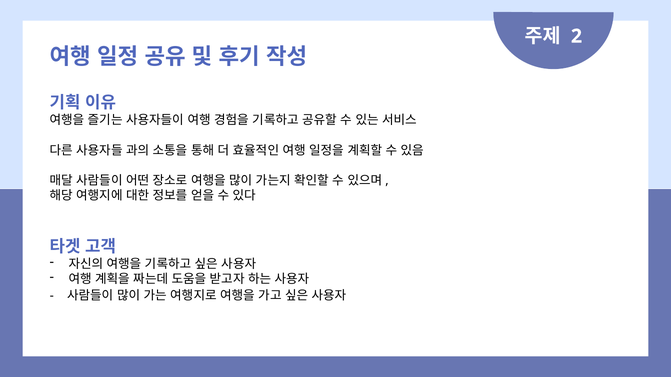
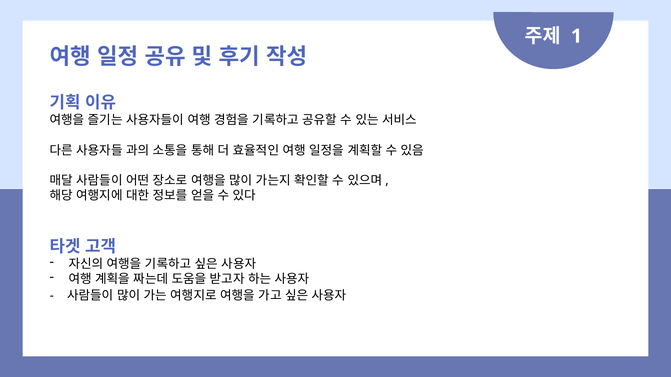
2: 2 -> 1
